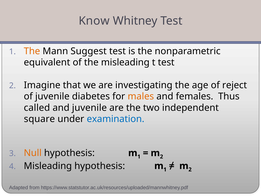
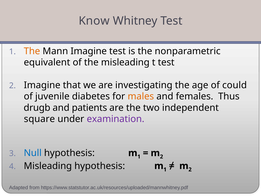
Mann Suggest: Suggest -> Imagine
reject: reject -> could
called: called -> drugb
and juvenile: juvenile -> patients
examination colour: blue -> purple
Null colour: orange -> blue
